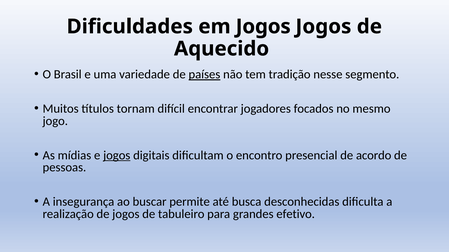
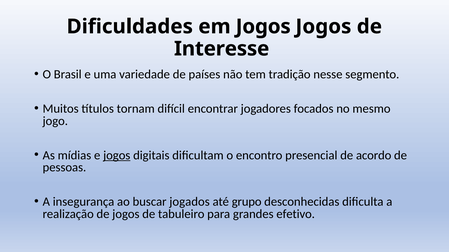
Aquecido: Aquecido -> Interesse
países underline: present -> none
permite: permite -> jogados
busca: busca -> grupo
